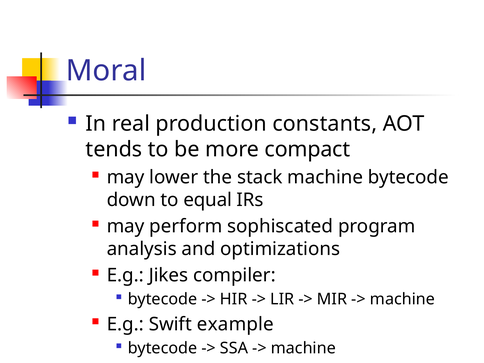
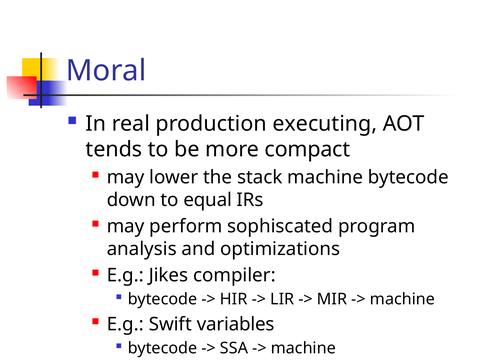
constants: constants -> executing
example: example -> variables
